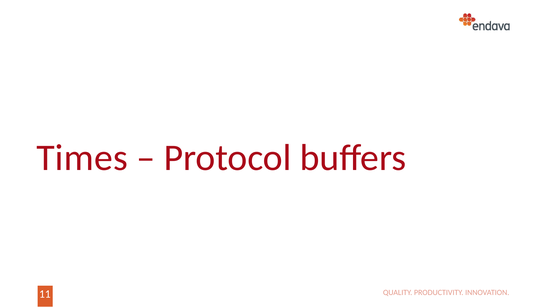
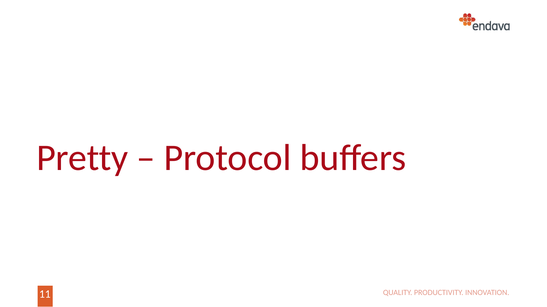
Times: Times -> Pretty
